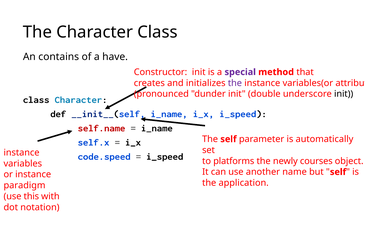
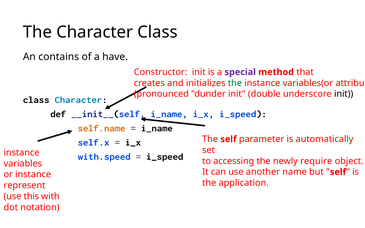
the at (235, 83) colour: purple -> green
self.name colour: red -> orange
code.speed: code.speed -> with.speed
platforms: platforms -> accessing
courses: courses -> require
paradigm: paradigm -> represent
